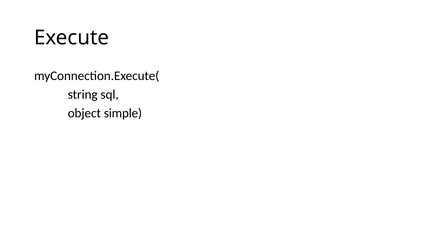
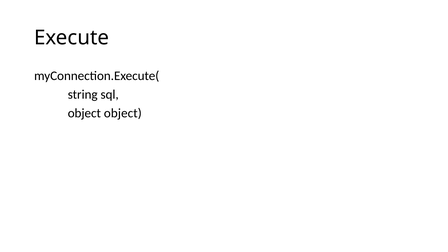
object simple: simple -> object
